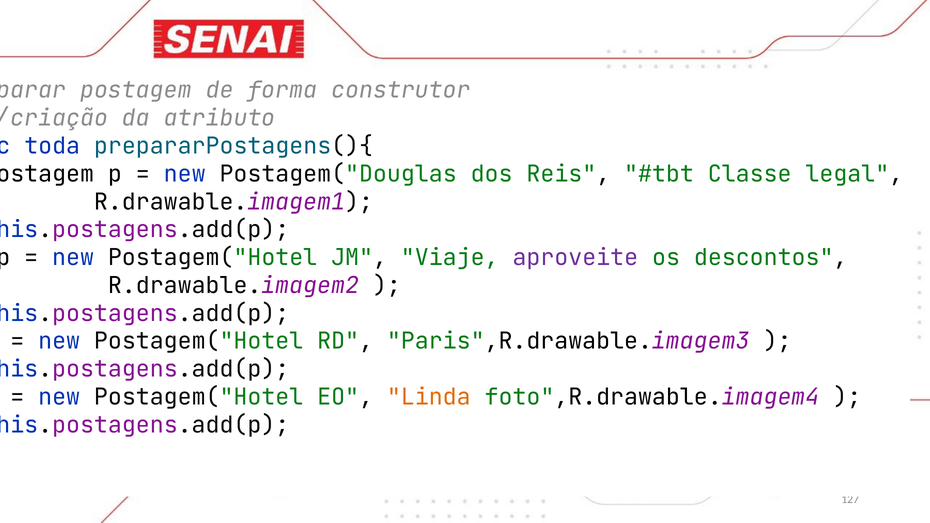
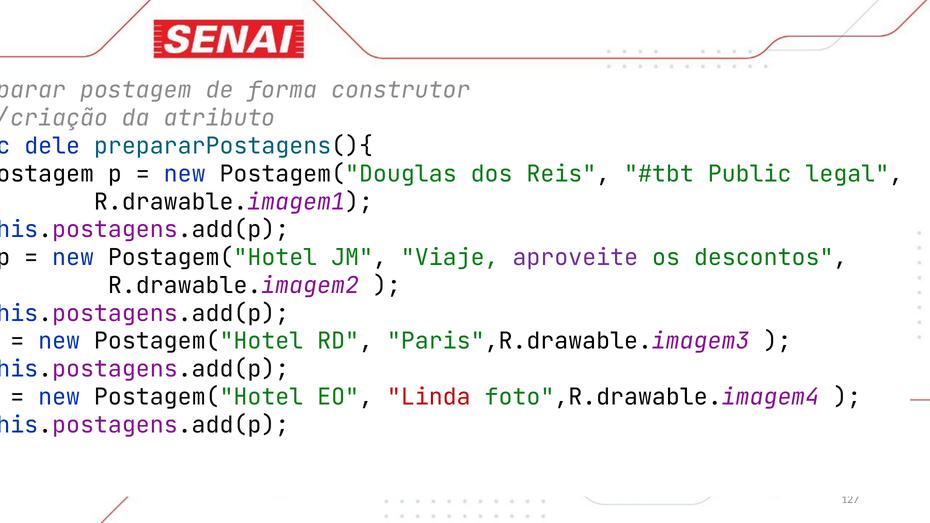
toda: toda -> dele
Classe at (750, 174): Classe -> Public
Linda colour: orange -> red
